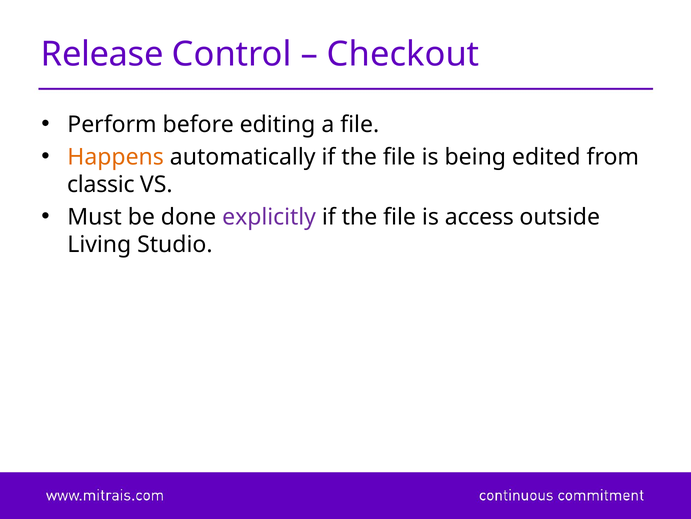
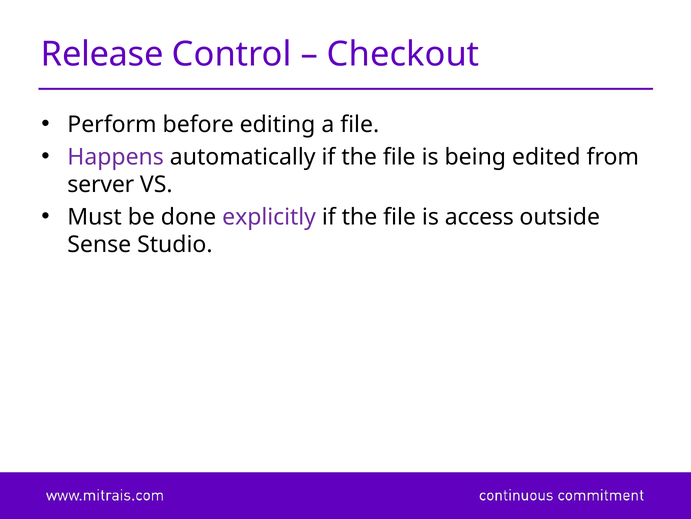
Happens colour: orange -> purple
classic: classic -> server
Living: Living -> Sense
